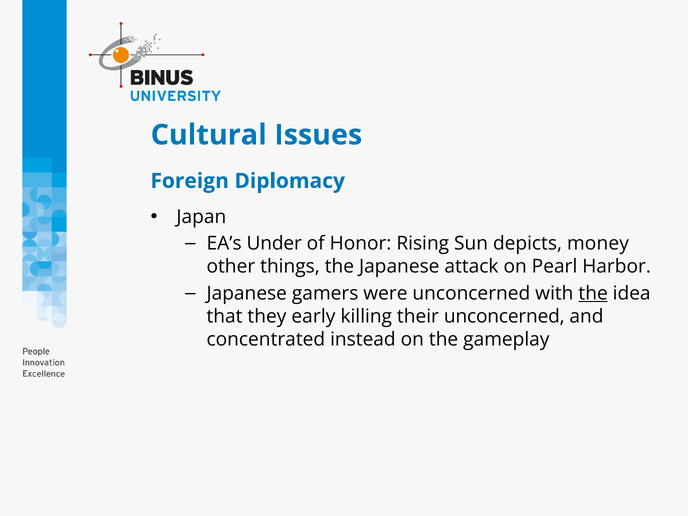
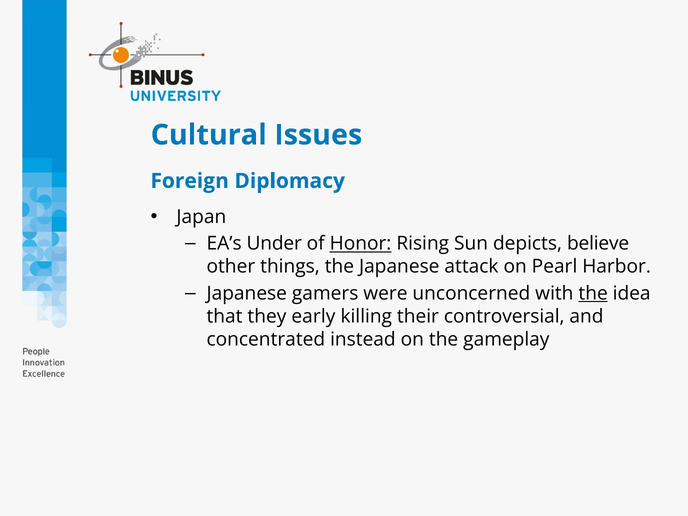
Honor underline: none -> present
money: money -> believe
their unconcerned: unconcerned -> controversial
